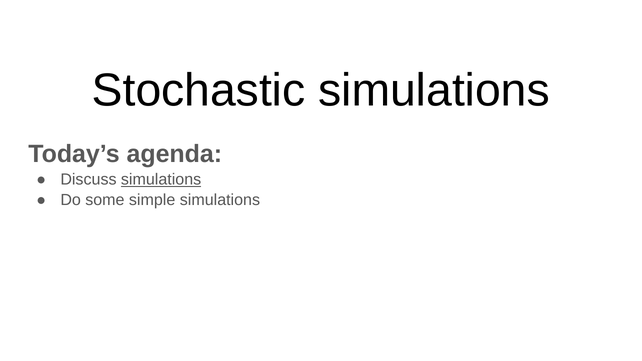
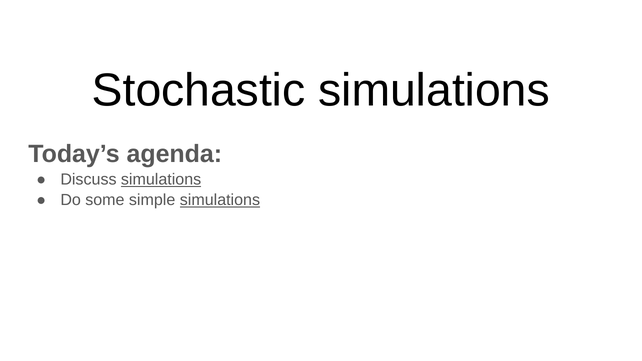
simulations at (220, 200) underline: none -> present
